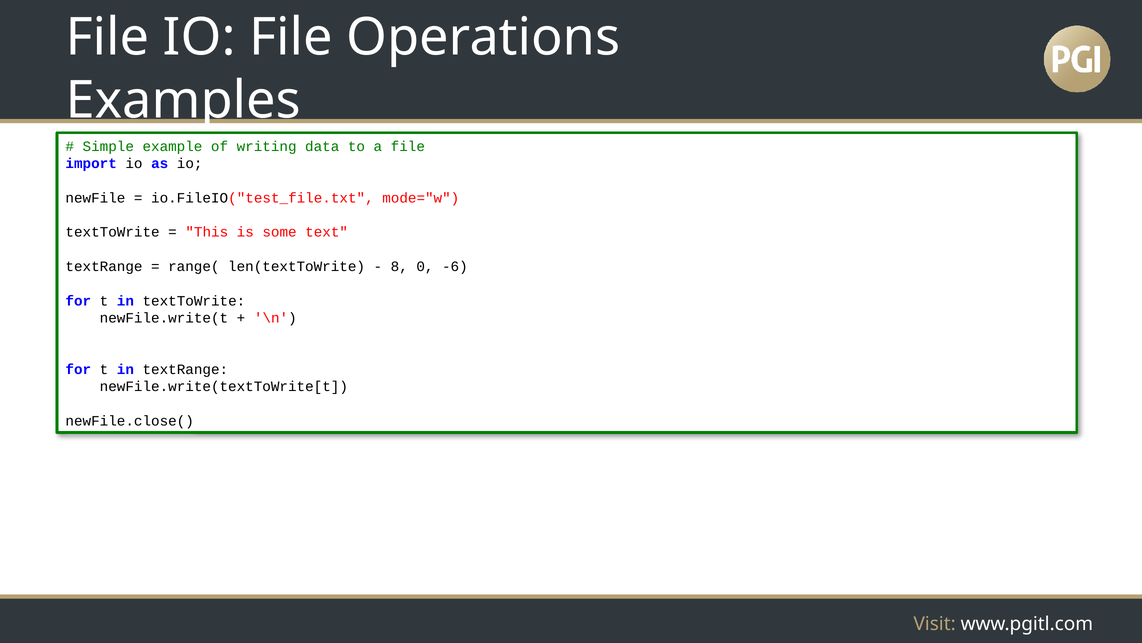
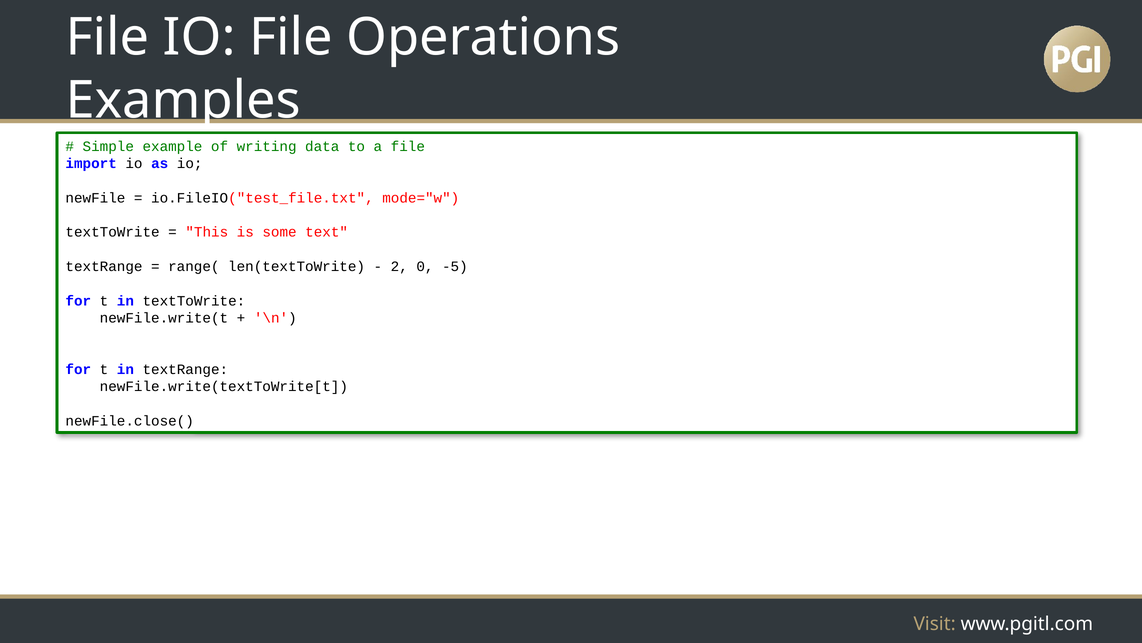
8: 8 -> 2
-6: -6 -> -5
